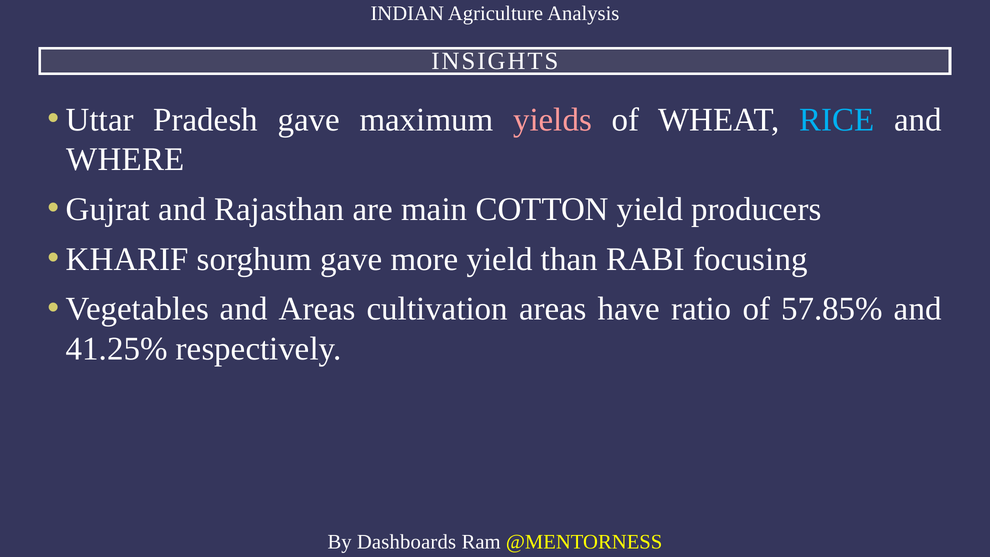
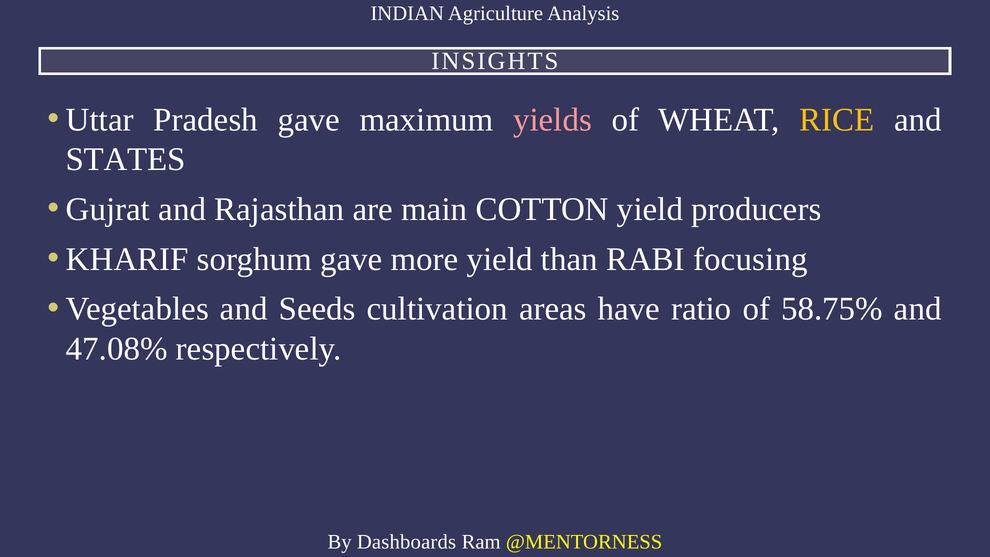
RICE colour: light blue -> yellow
WHERE: WHERE -> STATES
and Areas: Areas -> Seeds
57.85%: 57.85% -> 58.75%
41.25%: 41.25% -> 47.08%
